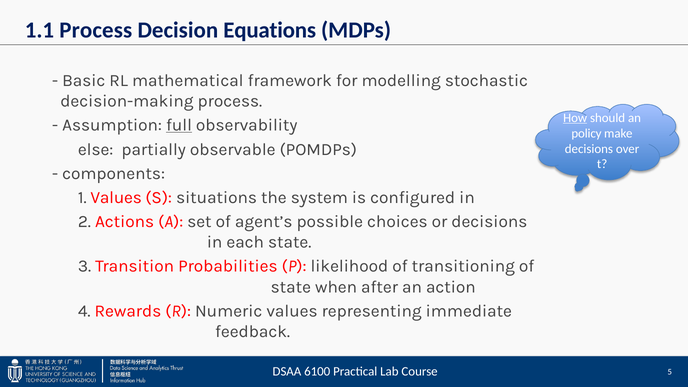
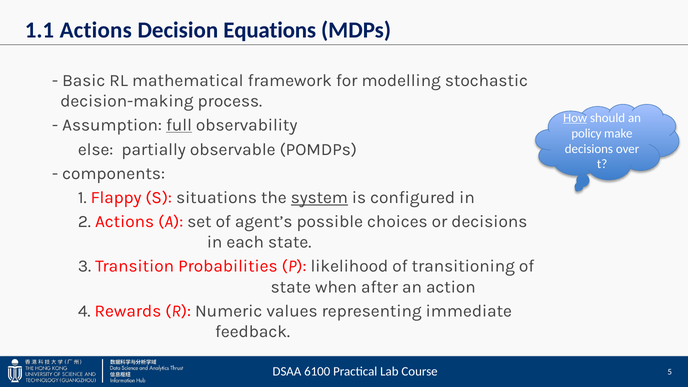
1.1 Process: Process -> Actions
1 Values: Values -> Flappy
system underline: none -> present
